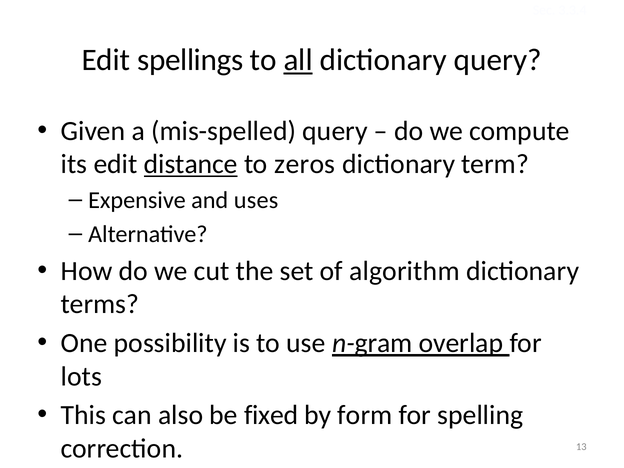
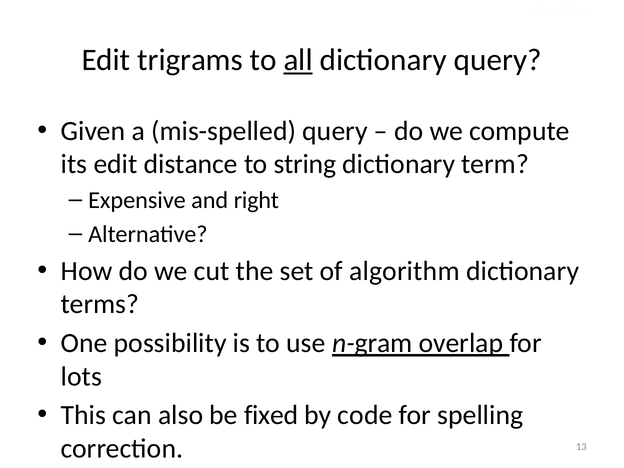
spellings: spellings -> trigrams
distance underline: present -> none
zeros: zeros -> string
uses: uses -> right
form: form -> code
